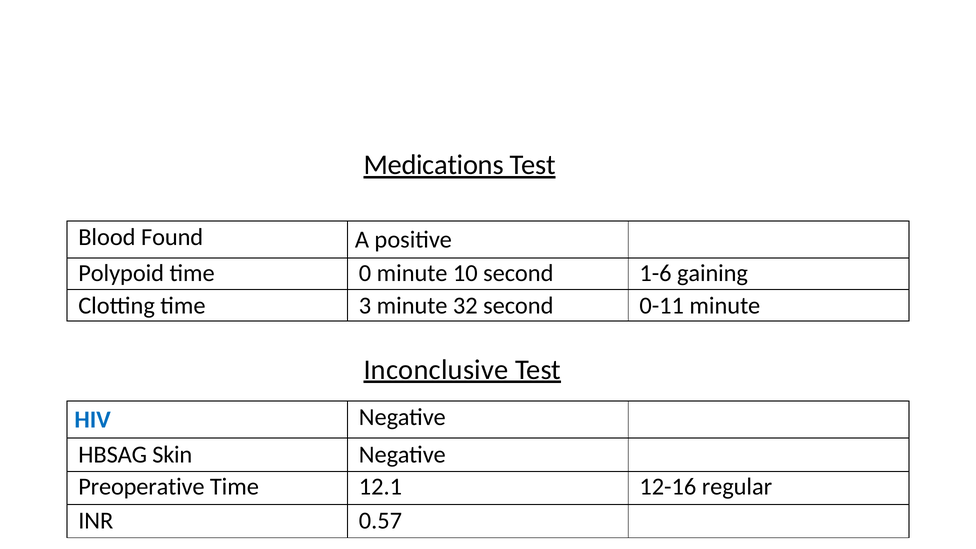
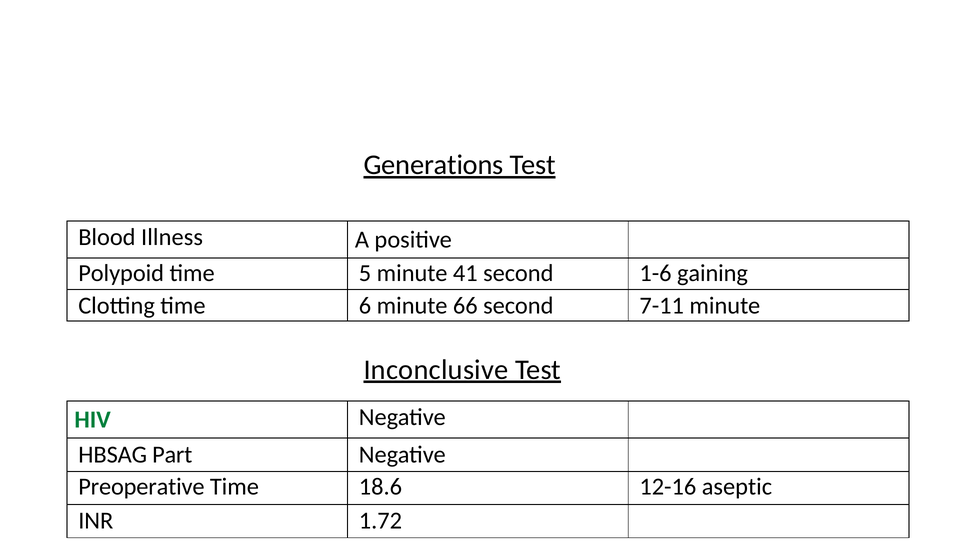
Medications: Medications -> Generations
Found: Found -> Illness
0: 0 -> 5
10: 10 -> 41
3: 3 -> 6
32: 32 -> 66
0-11: 0-11 -> 7-11
HIV colour: blue -> green
Skin: Skin -> Part
12.1: 12.1 -> 18.6
regular: regular -> aseptic
0.57: 0.57 -> 1.72
